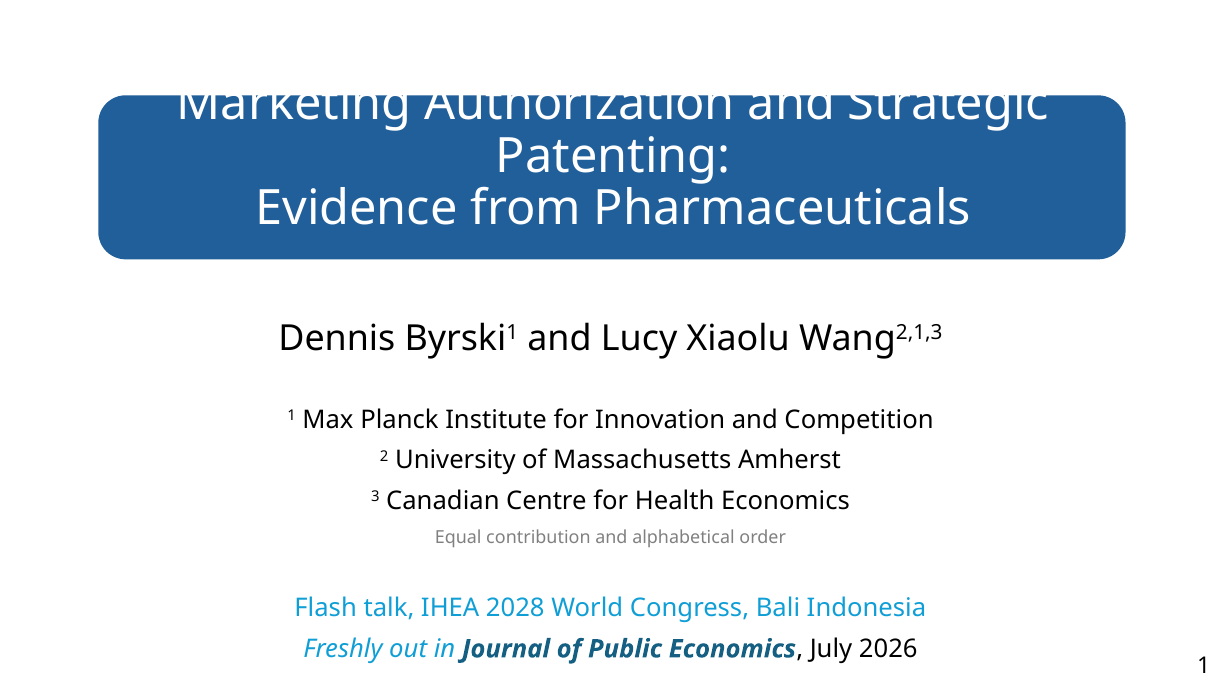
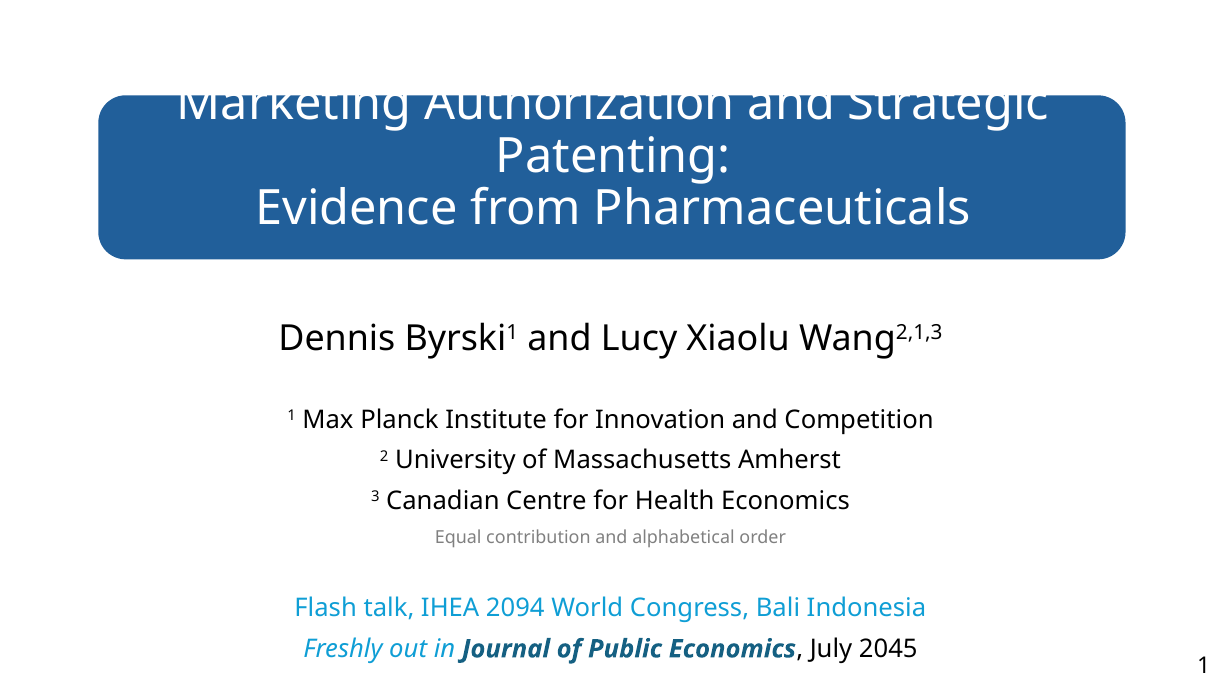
2028: 2028 -> 2094
2026: 2026 -> 2045
